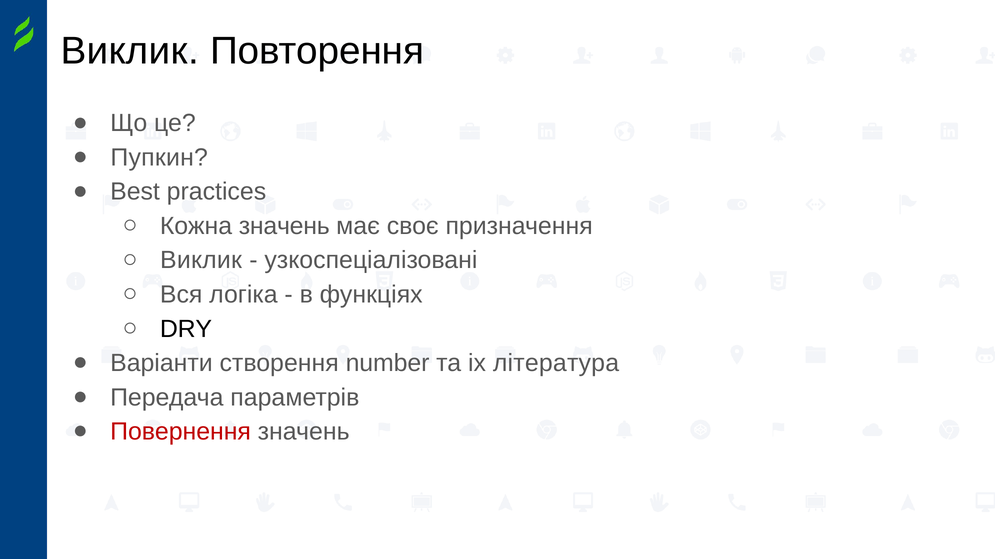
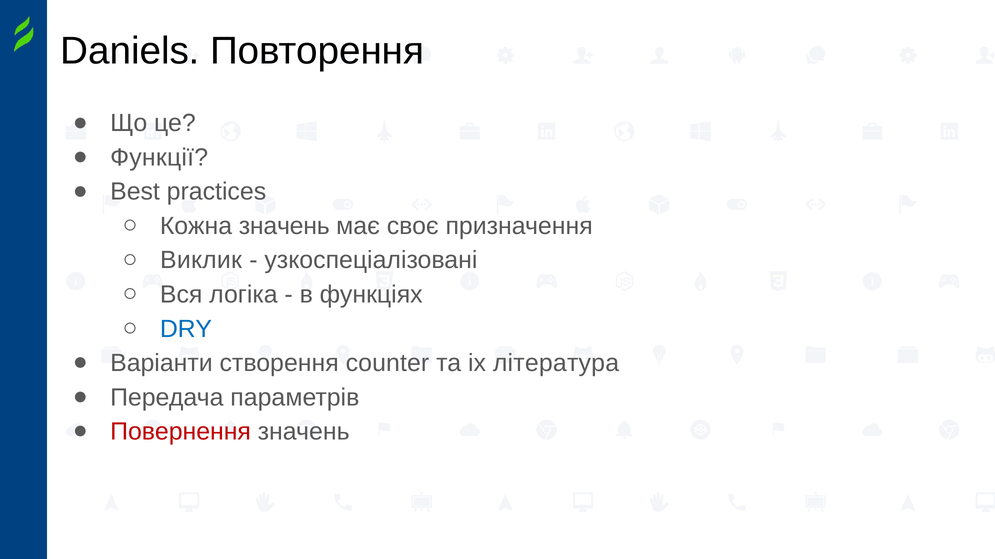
Виклик at (130, 51): Виклик -> Daniels
Пупкин: Пупкин -> Функції
DRY colour: black -> blue
number: number -> counter
